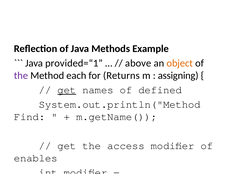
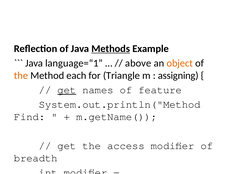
Methods at (111, 49) underline: none -> present
provided=“1: provided=“1 -> language=“1
the at (21, 76) colour: purple -> orange
for Returns: Returns -> Triangle
defined: defined -> feature
enables: enables -> breadth
